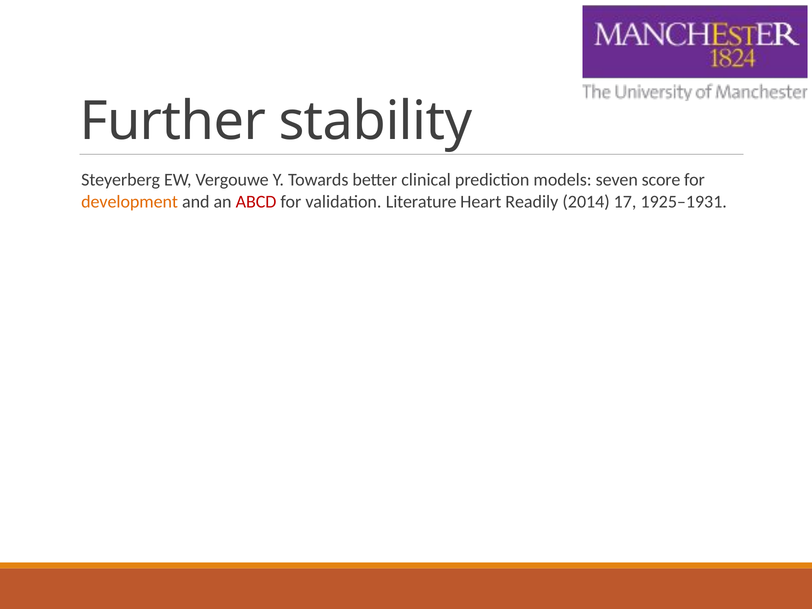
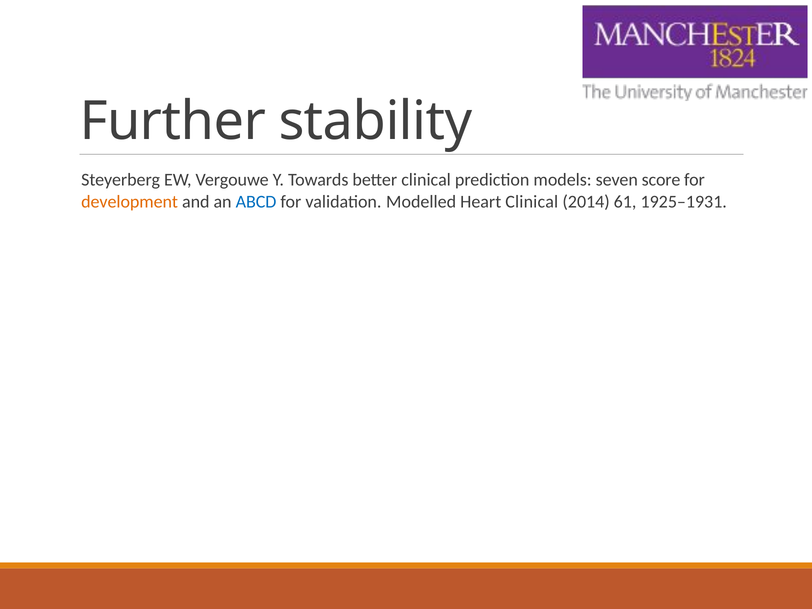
ABCD colour: red -> blue
Literature: Literature -> Modelled
Heart Readily: Readily -> Clinical
17: 17 -> 61
